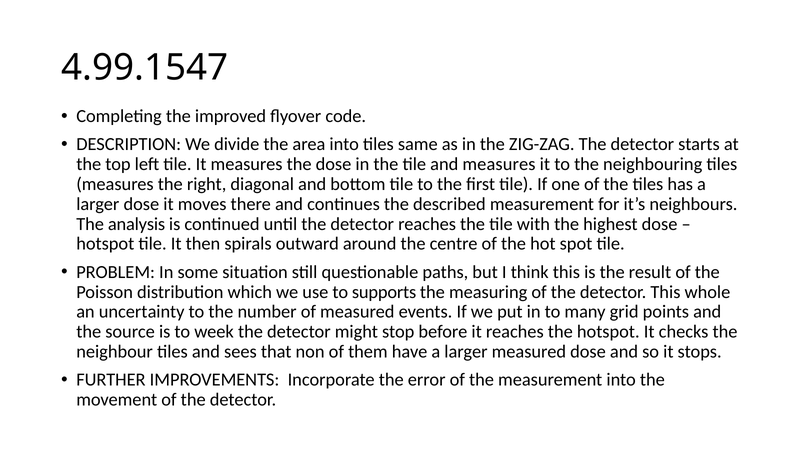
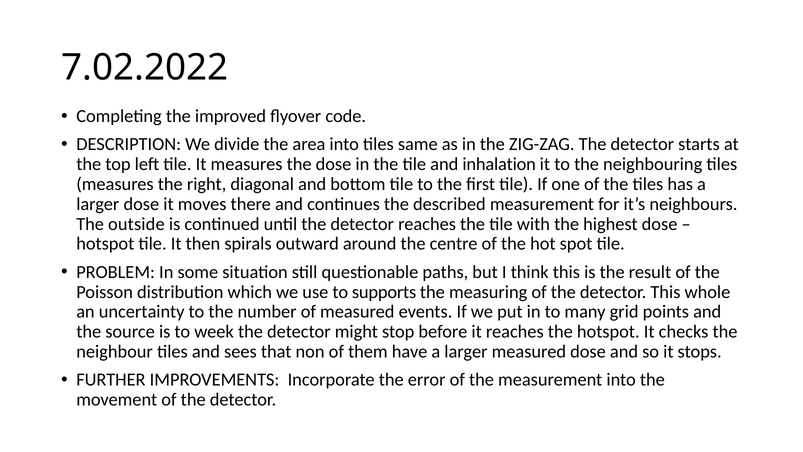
4.99.1547: 4.99.1547 -> 7.02.2022
and measures: measures -> inhalation
analysis: analysis -> outside
